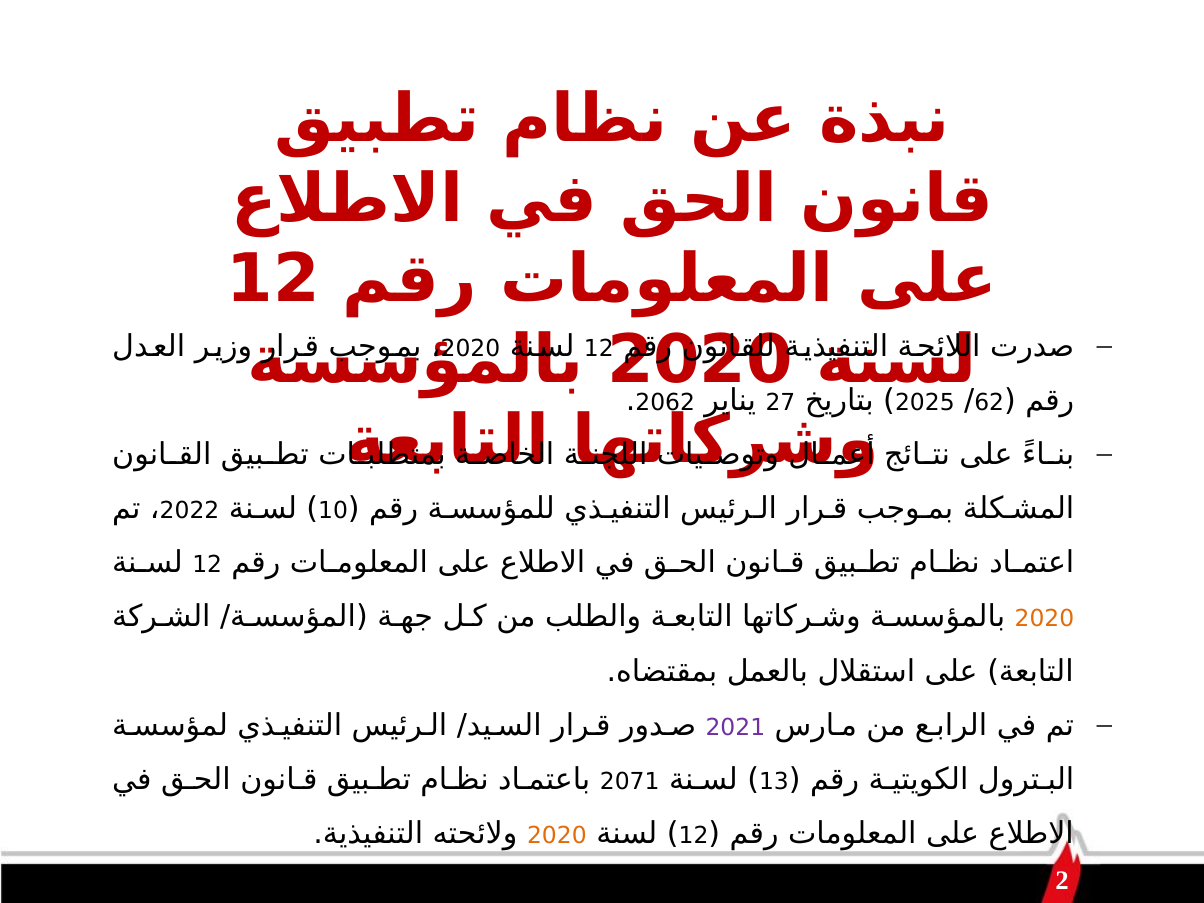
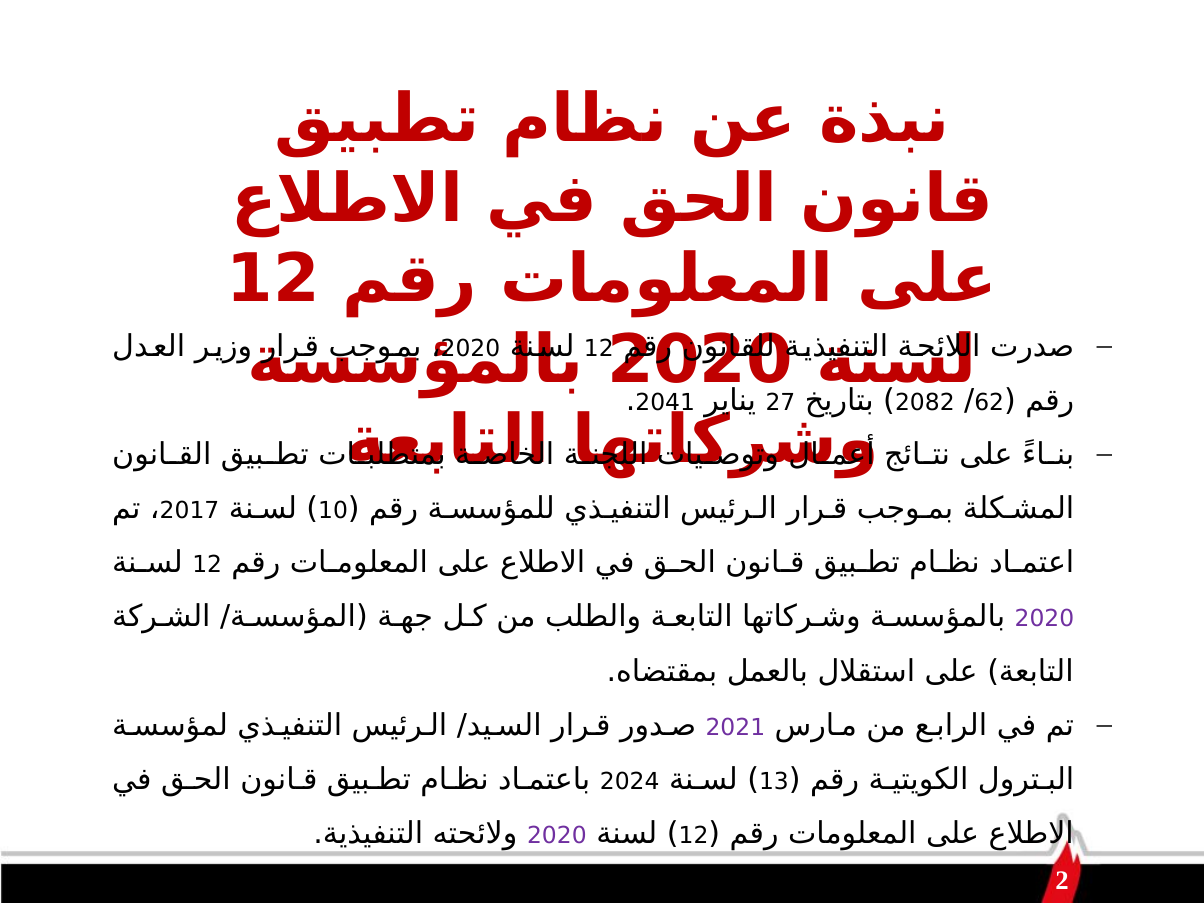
2062: 2062 -> 2041
2025: 2025 -> 2082
2022: 2022 -> 2017
2020 at (1044, 619) colour: orange -> purple
2071: 2071 -> 2024
2020 at (557, 836) colour: orange -> purple
